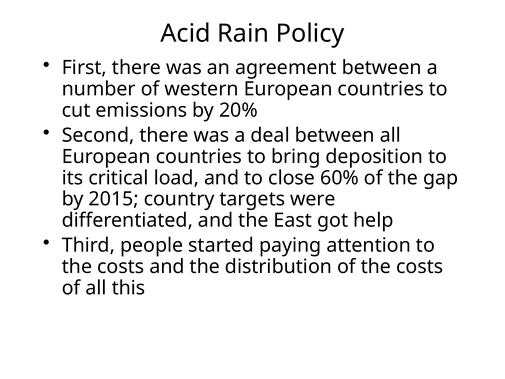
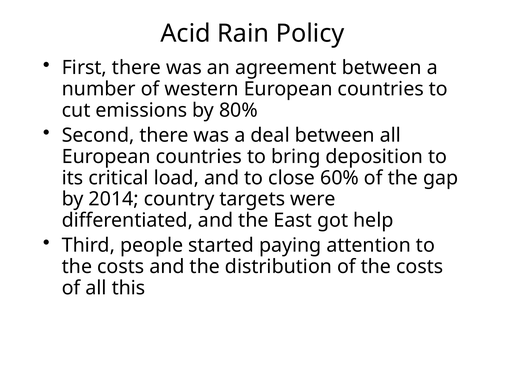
20%: 20% -> 80%
2015: 2015 -> 2014
